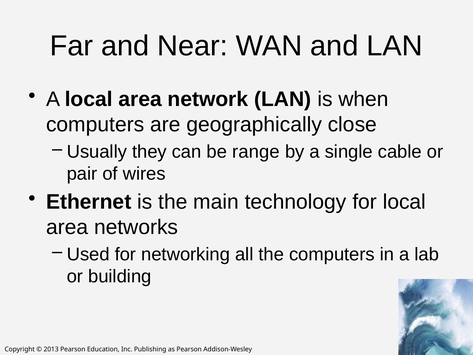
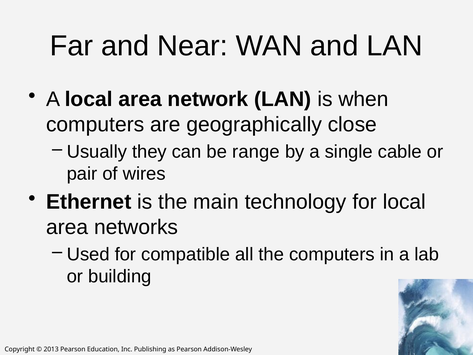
networking: networking -> compatible
